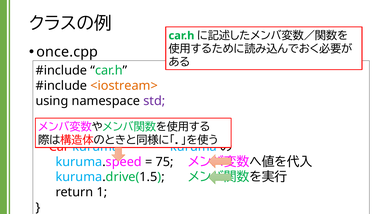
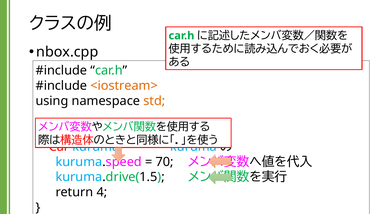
once.cpp: once.cpp -> nbox.cpp
std colour: purple -> orange
75: 75 -> 70
1: 1 -> 4
